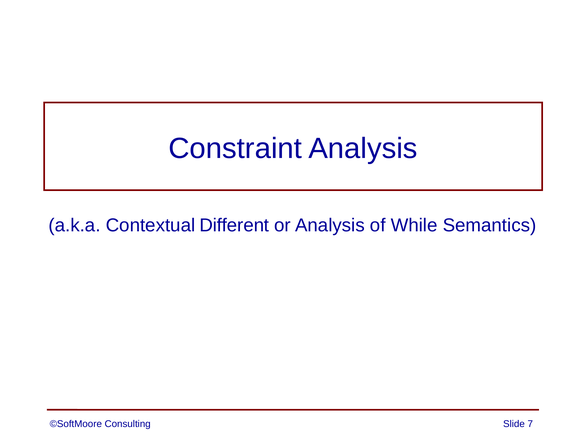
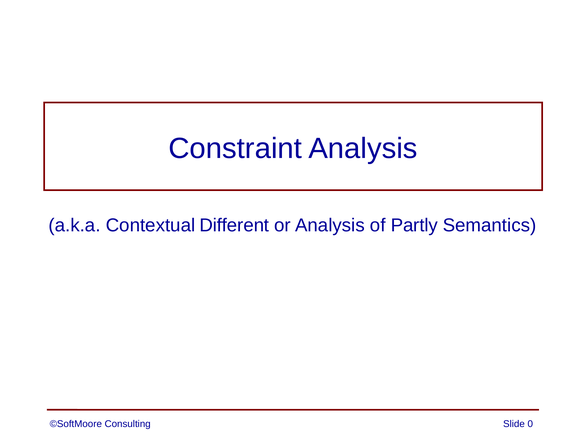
While: While -> Partly
7: 7 -> 0
